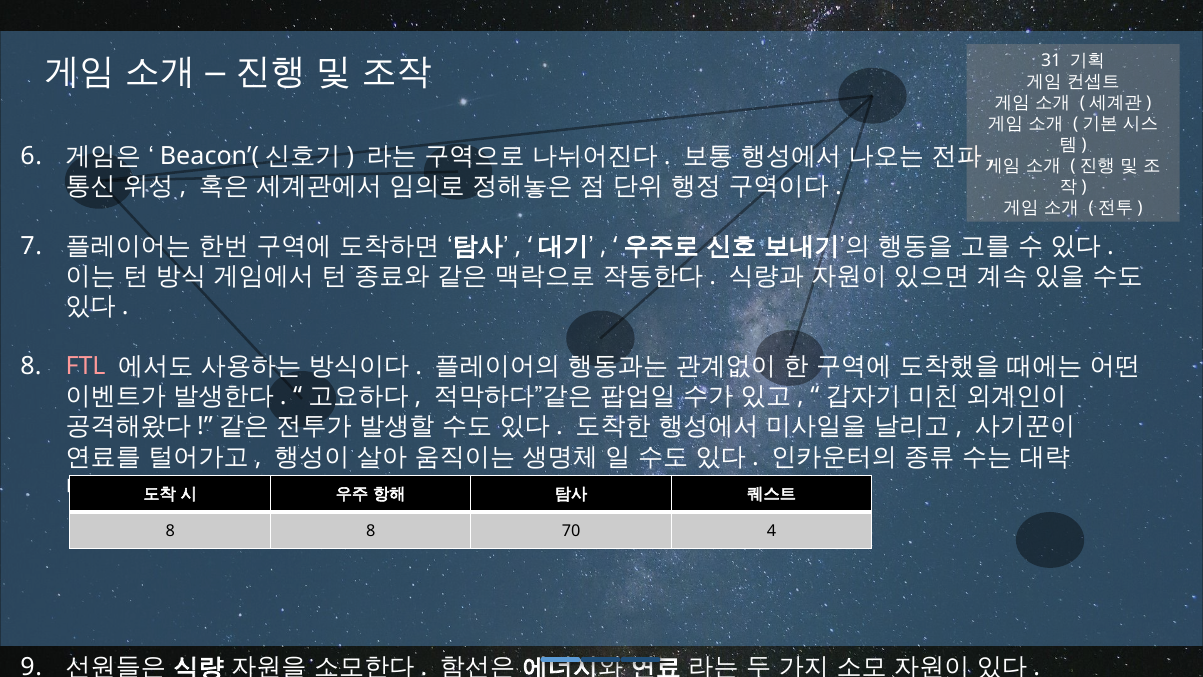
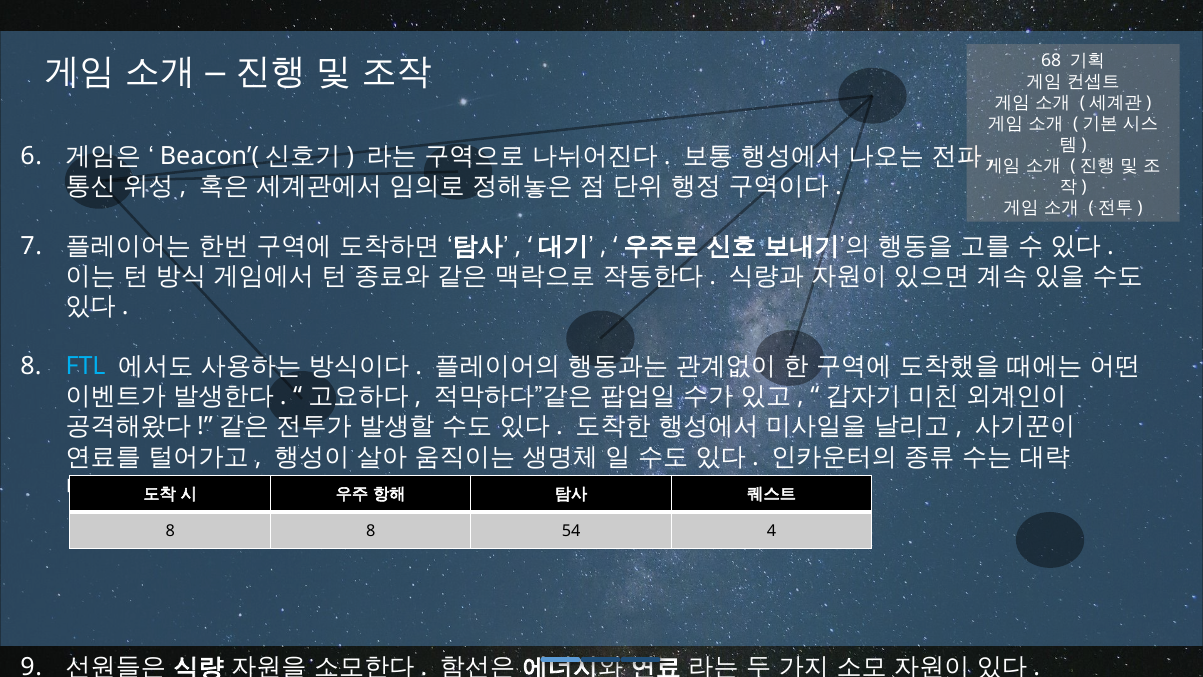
31: 31 -> 68
FTL colour: pink -> light blue
70: 70 -> 54
